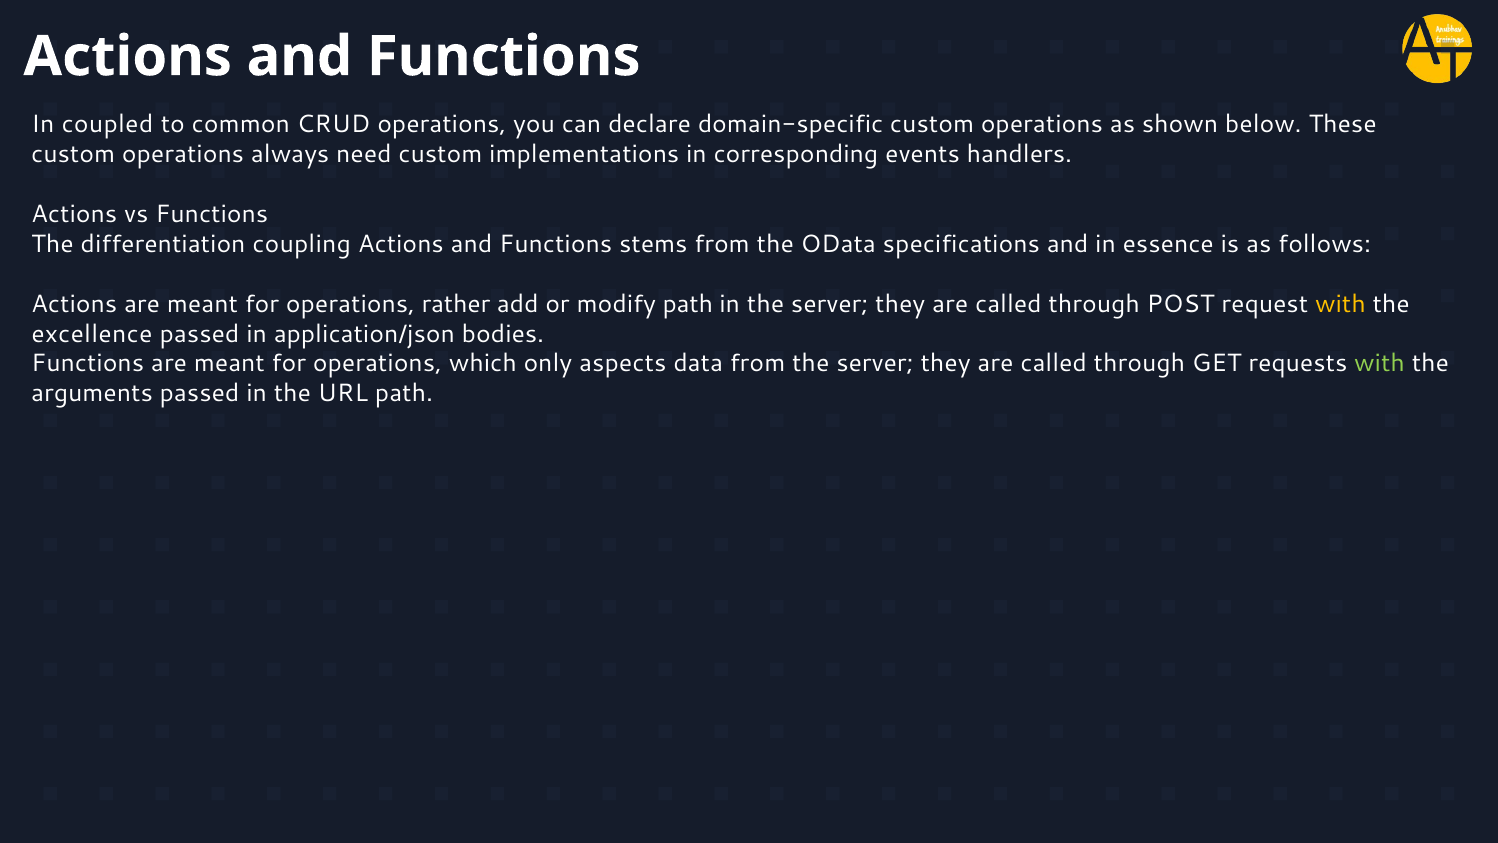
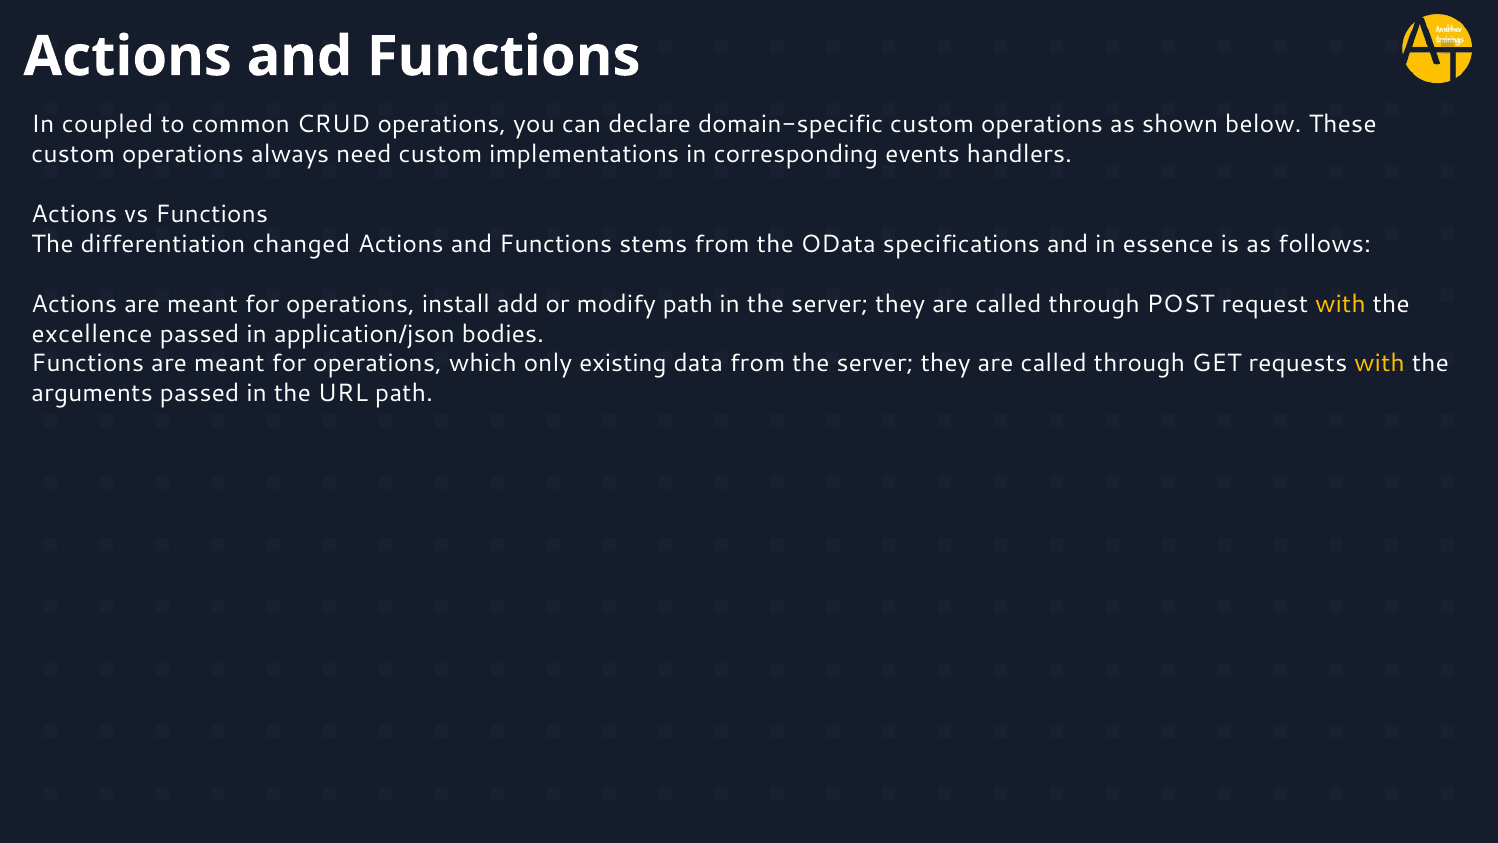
coupling: coupling -> changed
rather: rather -> install
aspects: aspects -> existing
with at (1380, 364) colour: light green -> yellow
